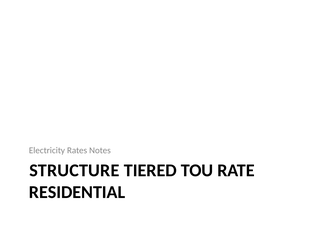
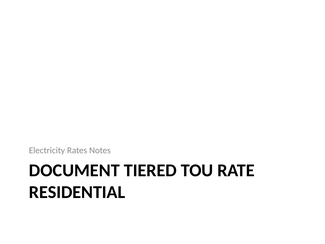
STRUCTURE: STRUCTURE -> DOCUMENT
